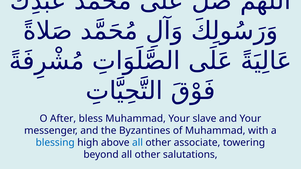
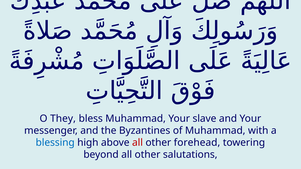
After: After -> They
all at (138, 143) colour: blue -> red
associate: associate -> forehead
